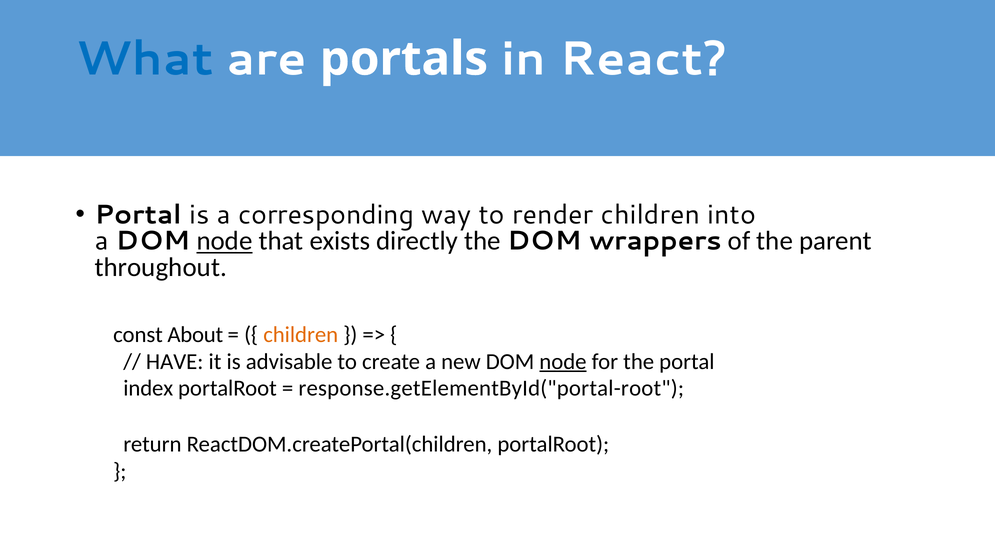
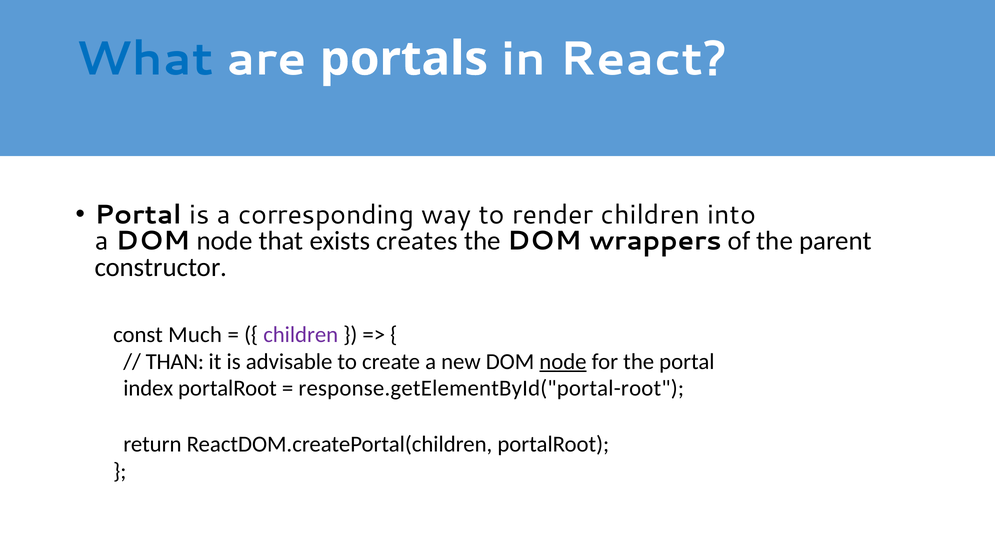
node at (225, 241) underline: present -> none
directly: directly -> creates
throughout: throughout -> constructor
About: About -> Much
children at (301, 334) colour: orange -> purple
HAVE: HAVE -> THAN
